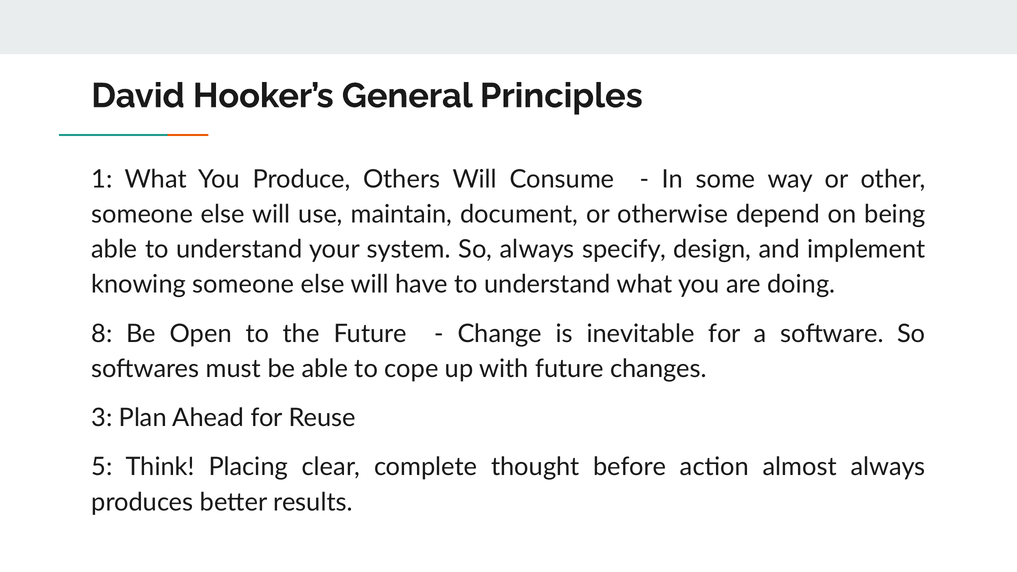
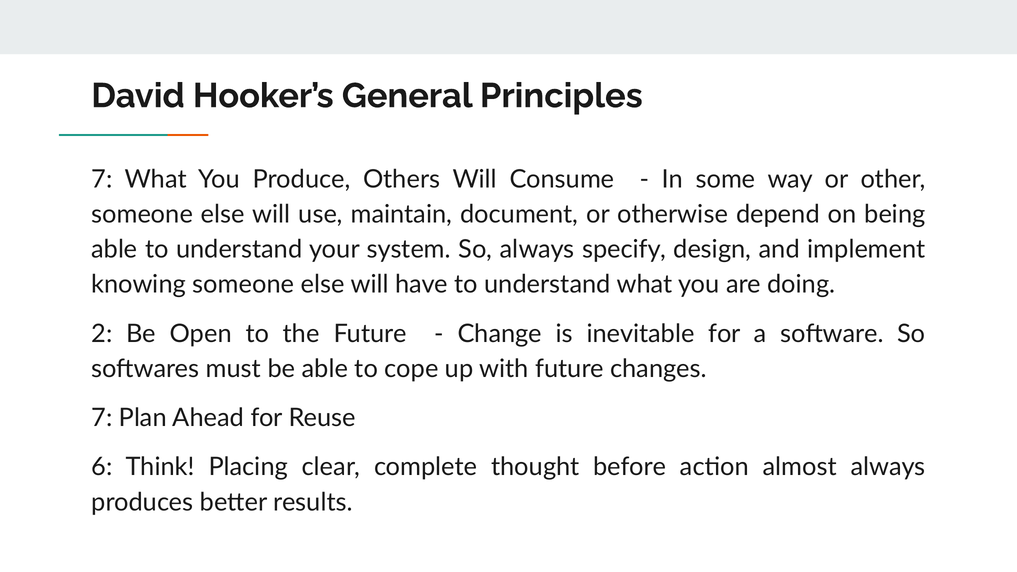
1 at (102, 179): 1 -> 7
8: 8 -> 2
3 at (102, 418): 3 -> 7
5: 5 -> 6
